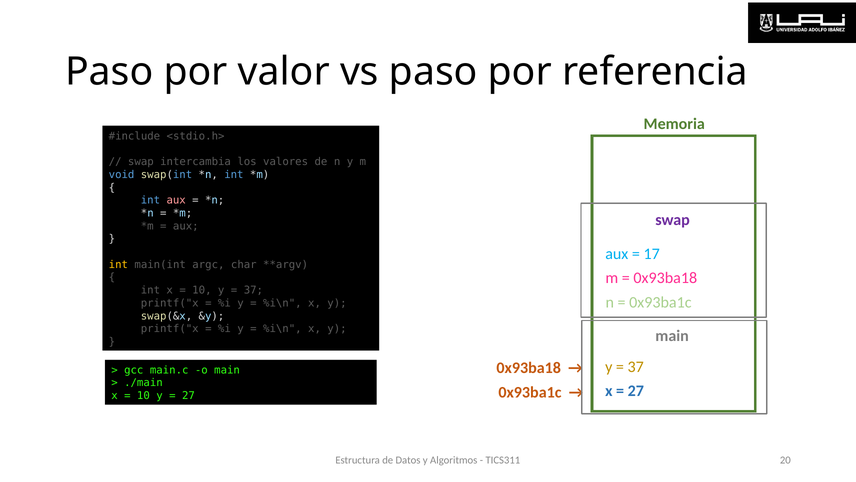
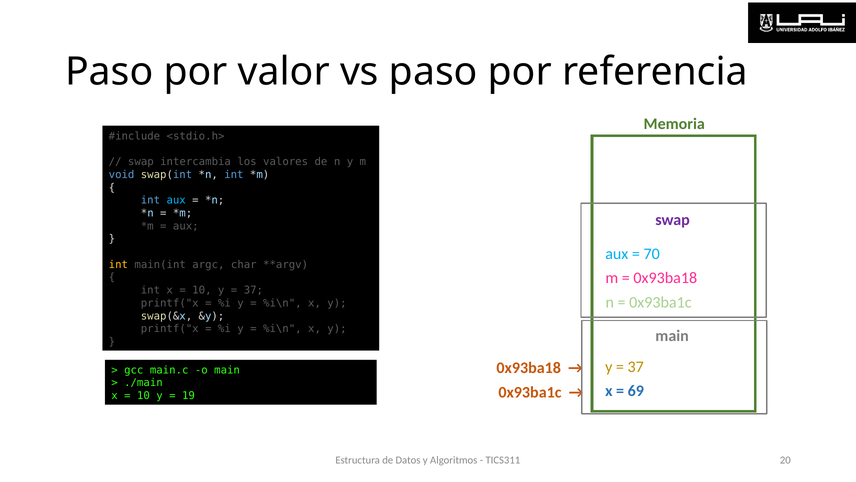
aux at (176, 200) colour: pink -> light blue
17: 17 -> 70
27 at (636, 391): 27 -> 69
27 at (188, 395): 27 -> 19
